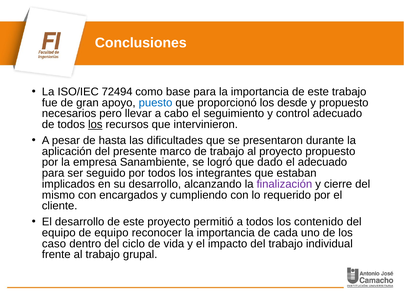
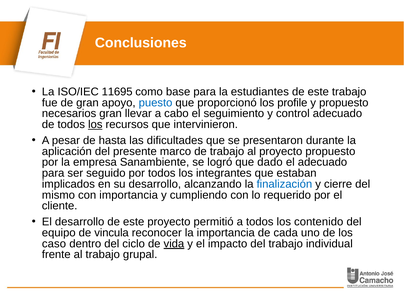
72494: 72494 -> 11695
para la importancia: importancia -> estudiantes
desde: desde -> profile
necesarios pero: pero -> gran
finalización colour: purple -> blue
con encargados: encargados -> importancia
de equipo: equipo -> vincula
vida underline: none -> present
